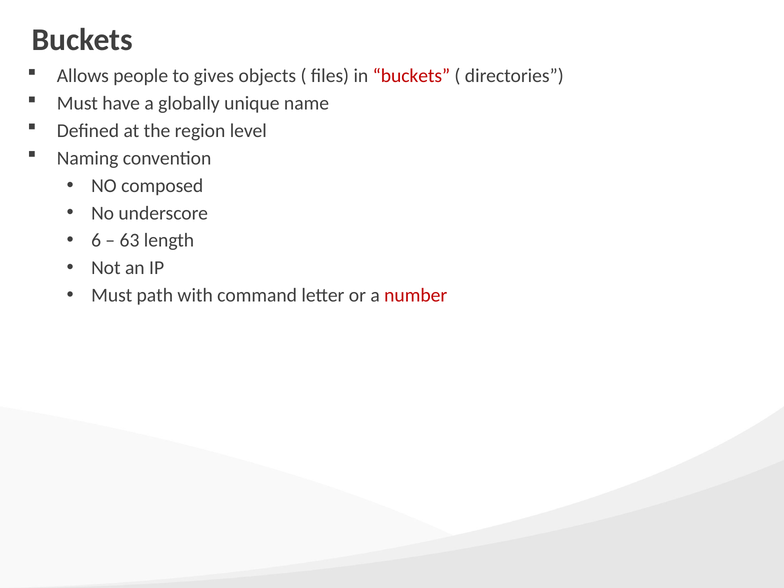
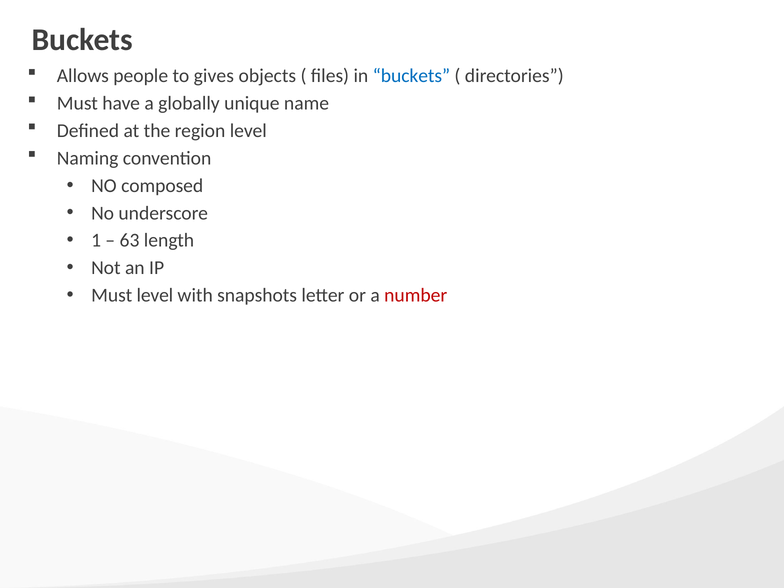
buckets at (411, 76) colour: red -> blue
6: 6 -> 1
Must path: path -> level
command: command -> snapshots
